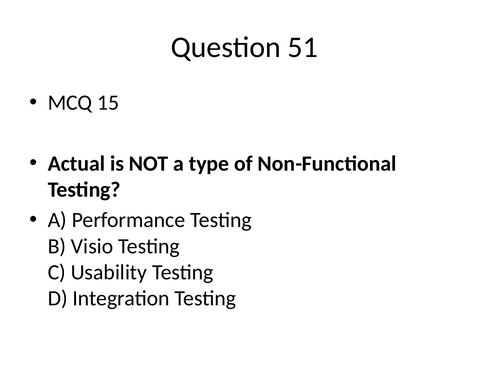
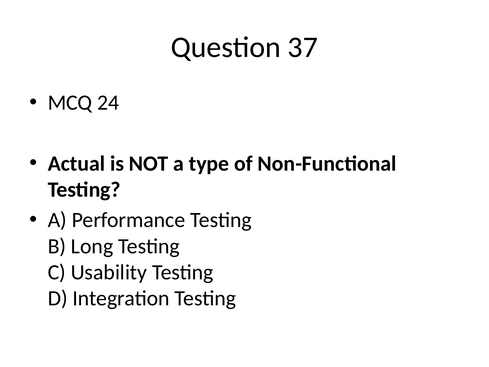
51: 51 -> 37
15: 15 -> 24
Visio: Visio -> Long
